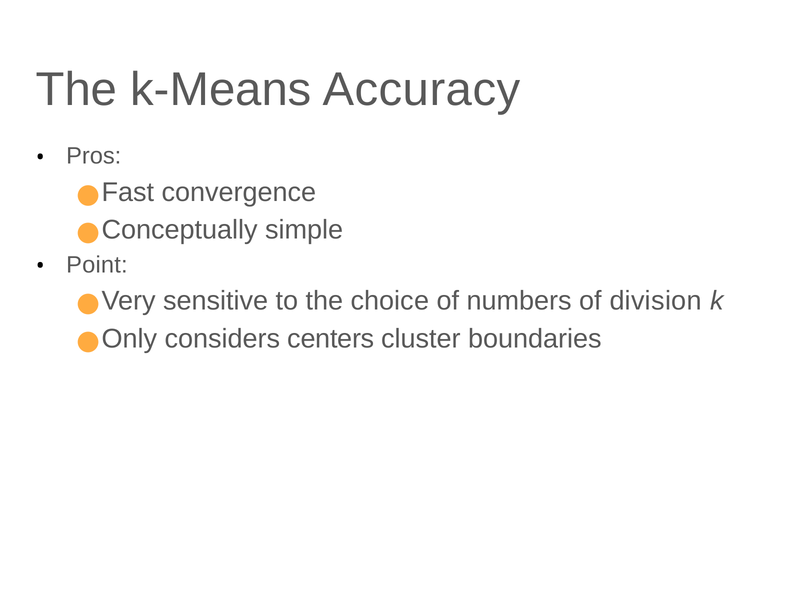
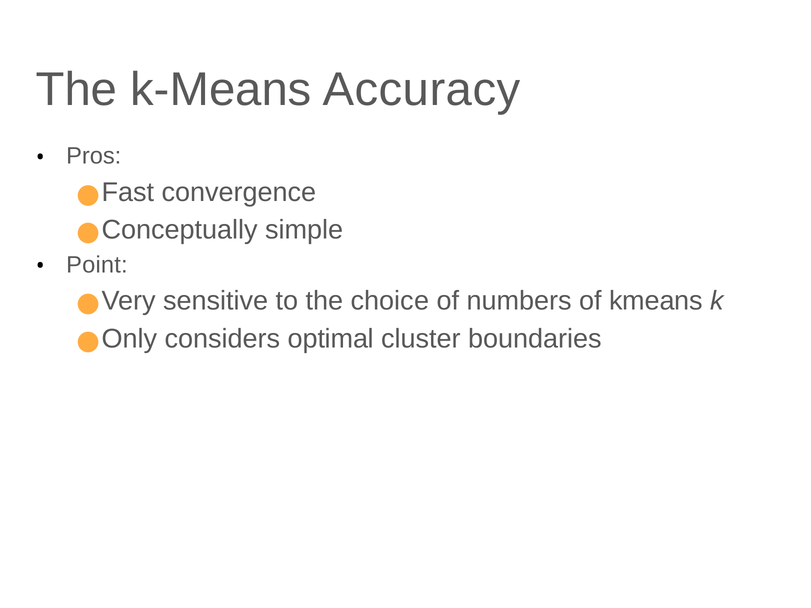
division: division -> kmeans
centers: centers -> optimal
